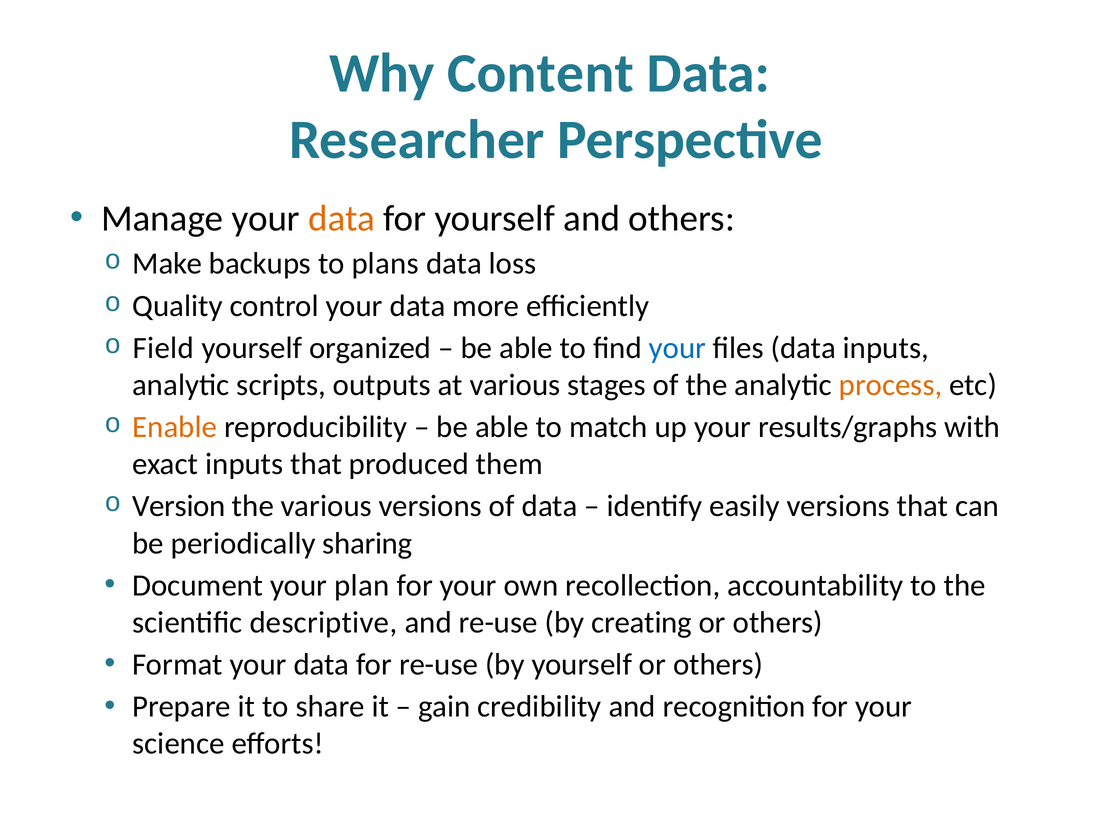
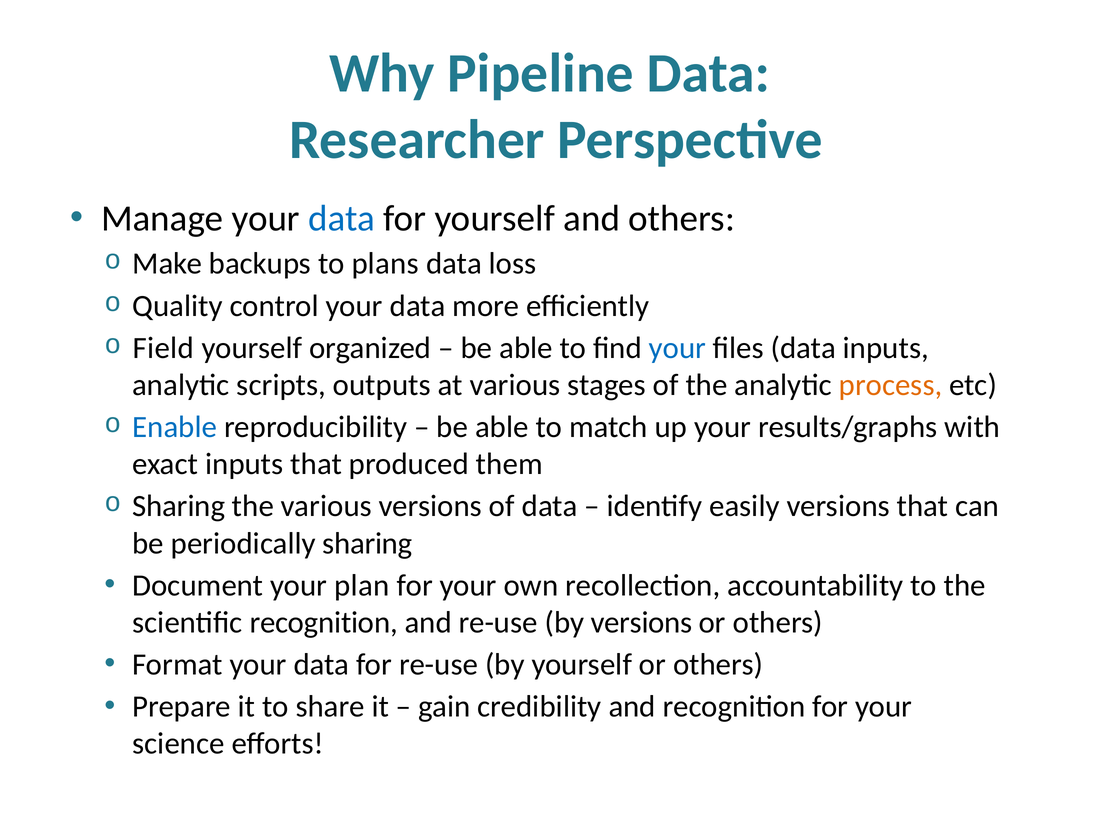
Content: Content -> Pipeline
data at (342, 218) colour: orange -> blue
Enable colour: orange -> blue
Version at (179, 506): Version -> Sharing
scientific descriptive: descriptive -> recognition
by creating: creating -> versions
